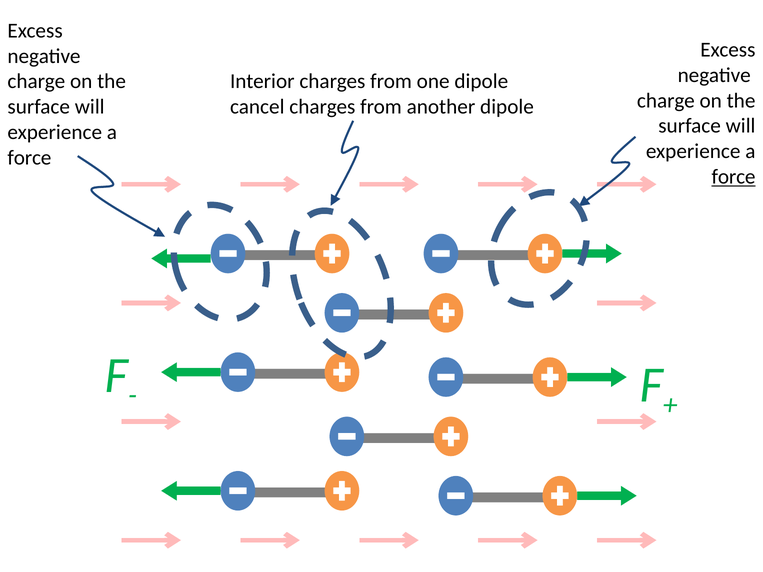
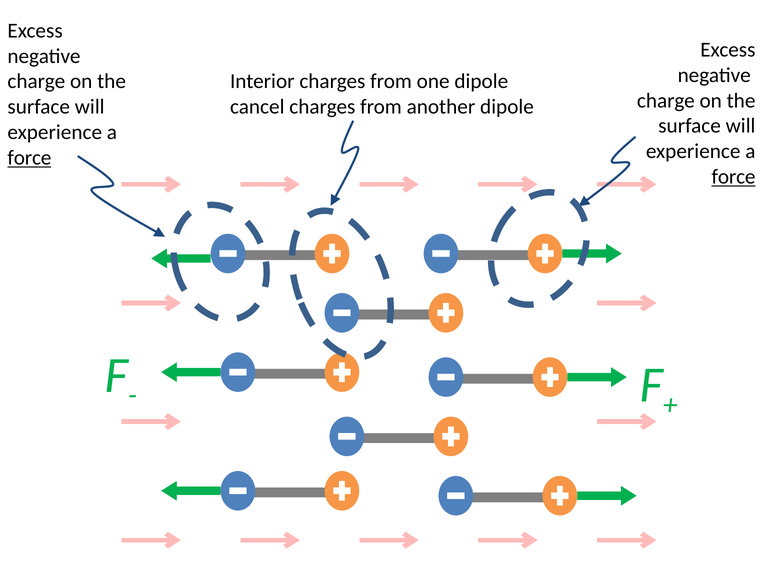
force at (29, 158) underline: none -> present
